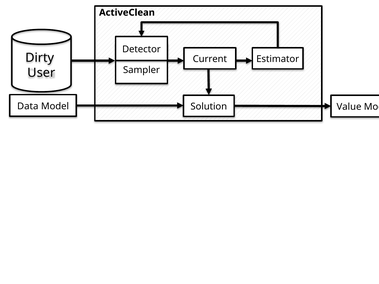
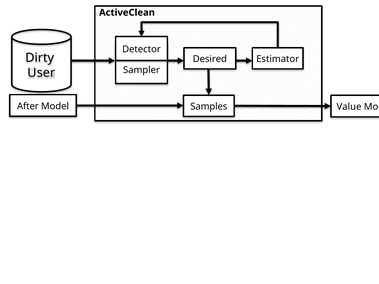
Current: Current -> Desired
Data: Data -> After
Solution: Solution -> Samples
